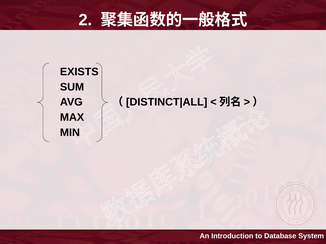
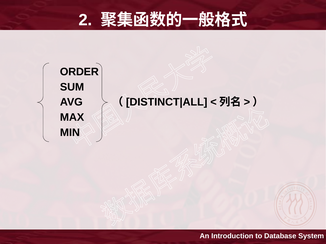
EXISTS: EXISTS -> ORDER
